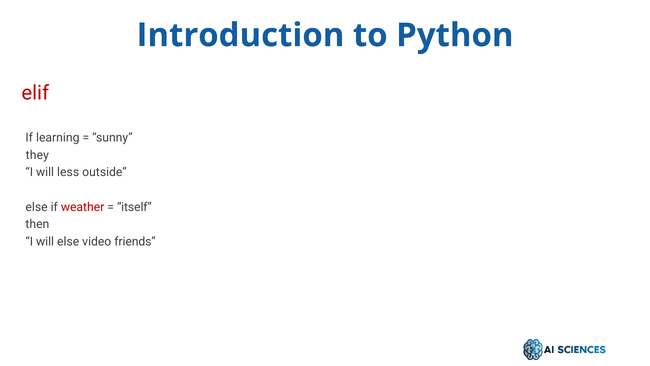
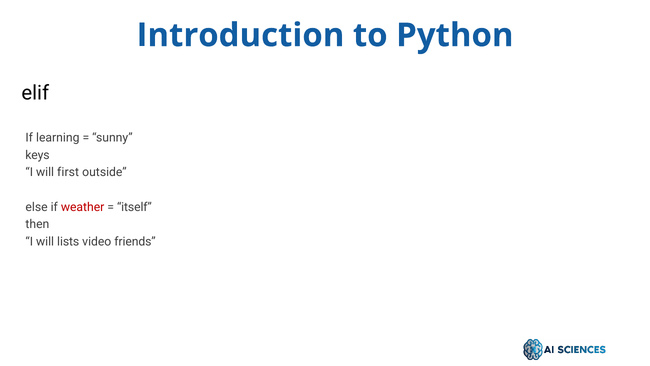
elif colour: red -> black
they: they -> keys
less: less -> first
will else: else -> lists
